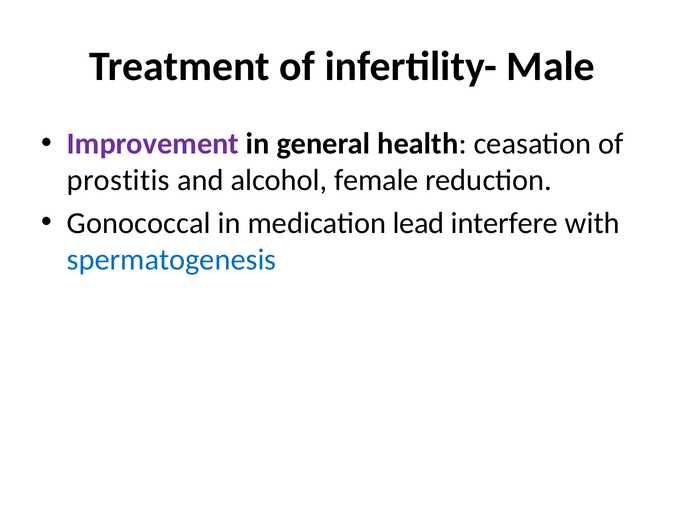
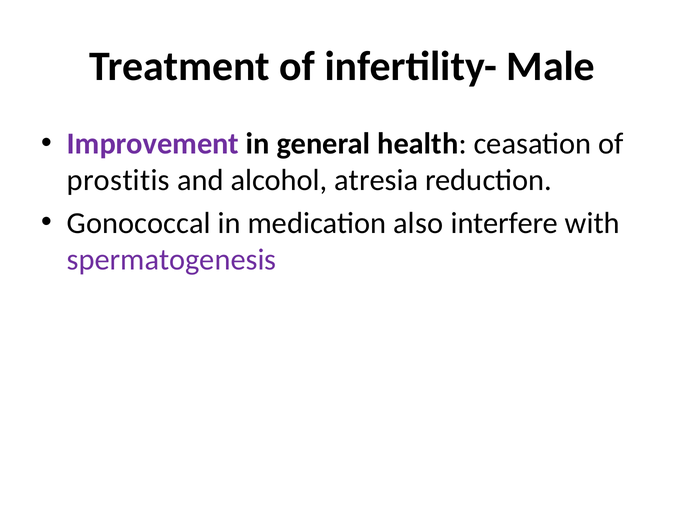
female: female -> atresia
lead: lead -> also
spermatogenesis colour: blue -> purple
